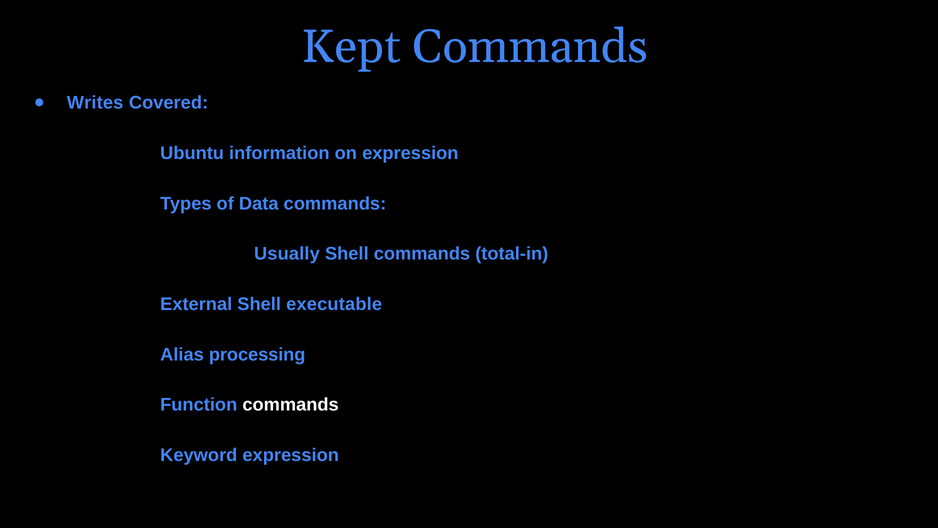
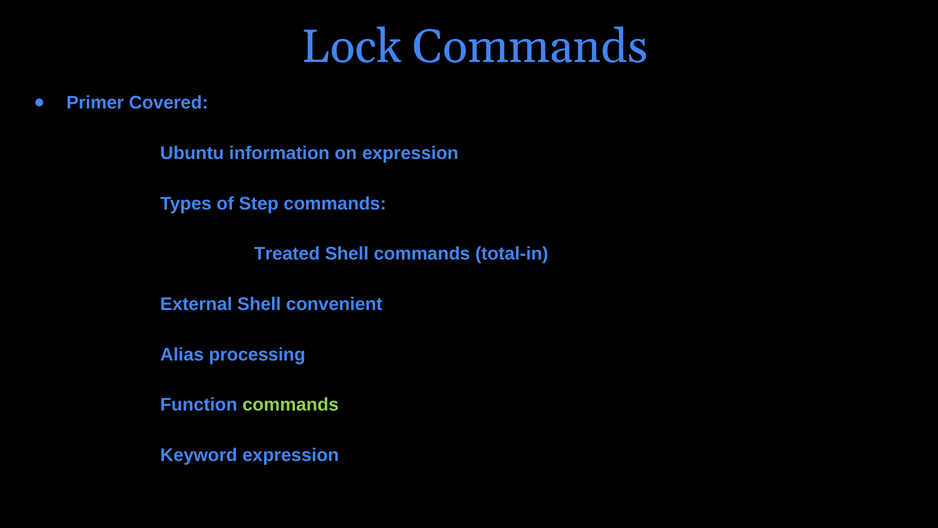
Kept: Kept -> Lock
Writes: Writes -> Primer
Data: Data -> Step
Usually: Usually -> Treated
executable: executable -> convenient
commands at (291, 405) colour: white -> light green
